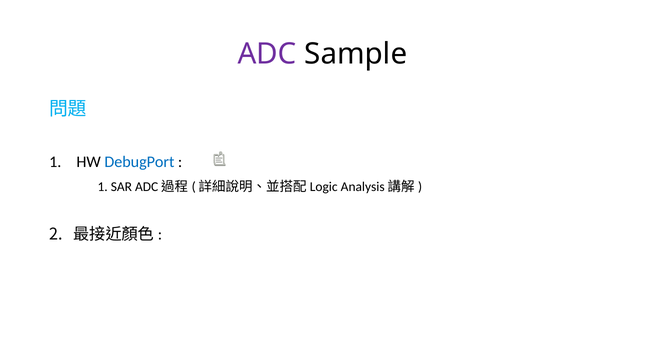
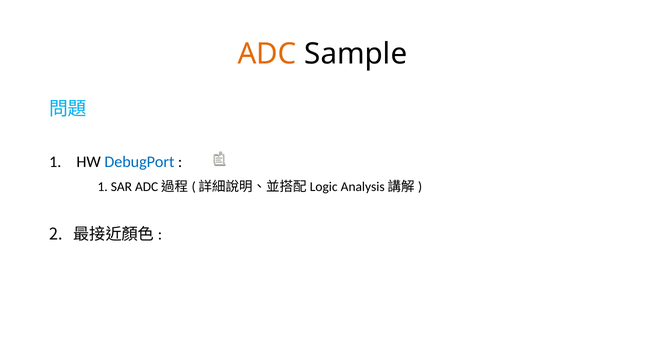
ADC colour: purple -> orange
